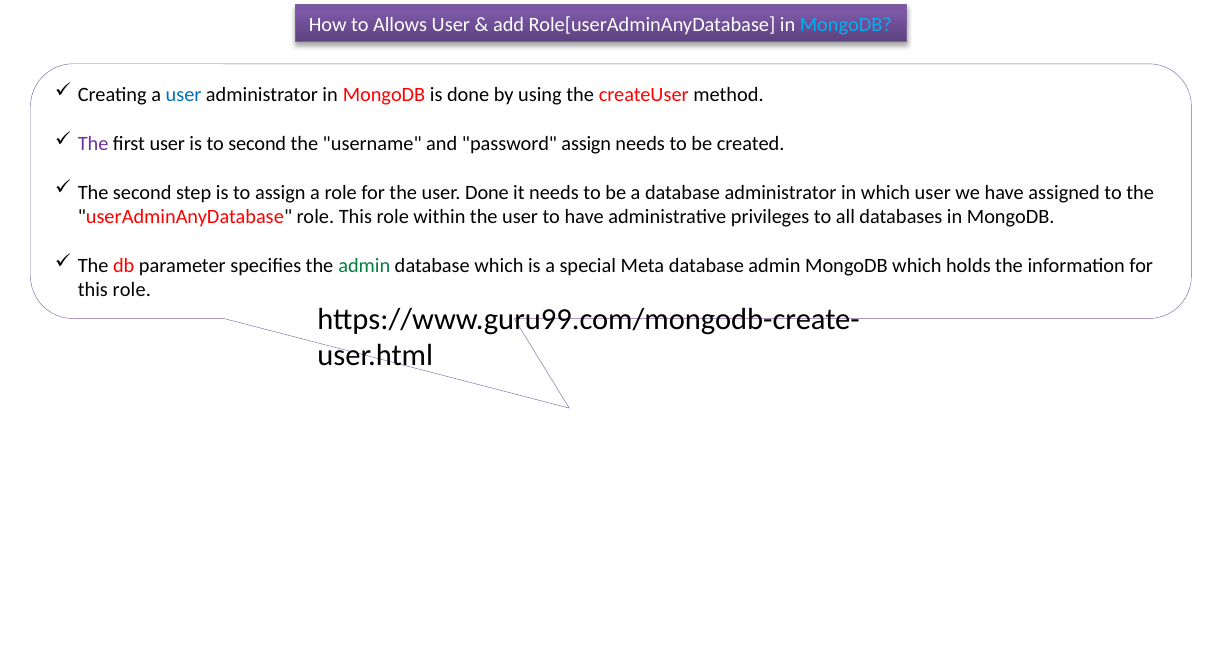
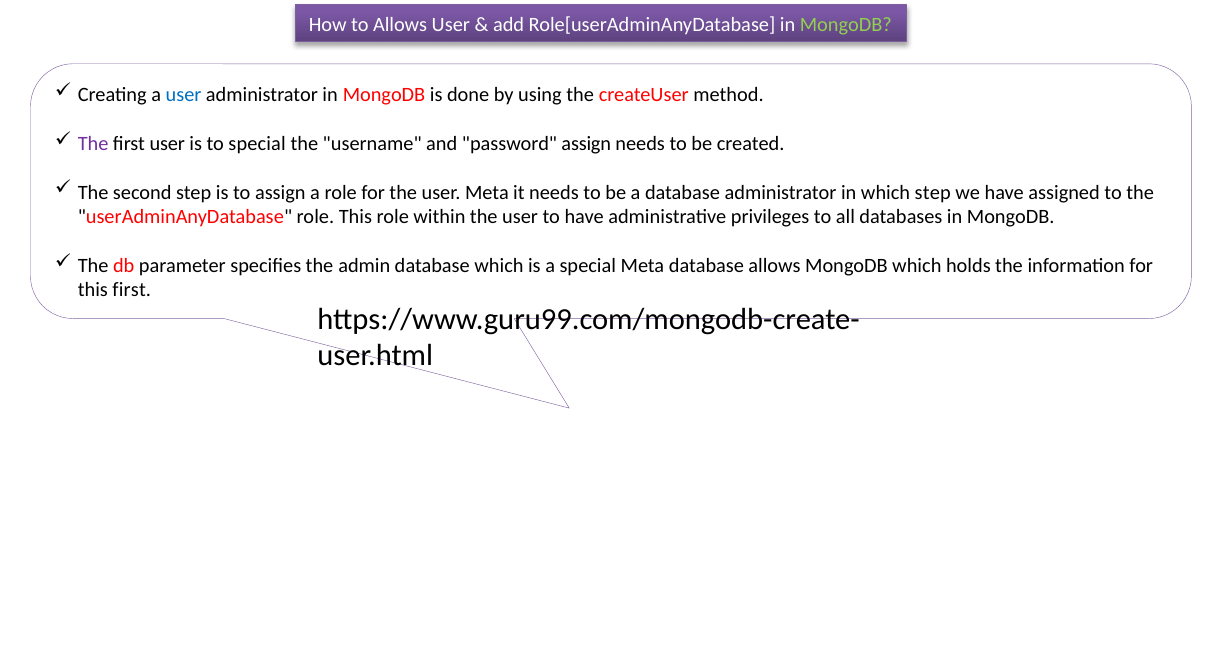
MongoDB at (846, 24) colour: light blue -> light green
to second: second -> special
user Done: Done -> Meta
which user: user -> step
admin at (364, 266) colour: green -> black
database admin: admin -> allows
role at (132, 290): role -> first
